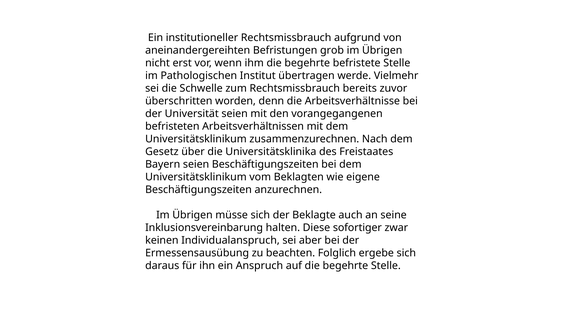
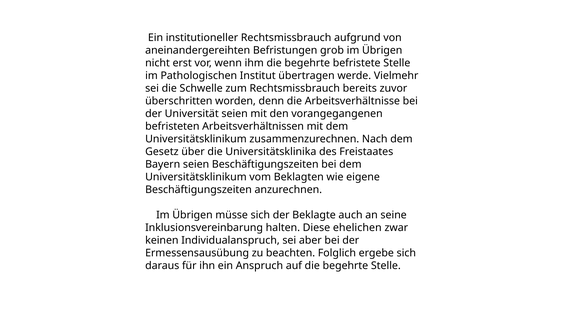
sofortiger: sofortiger -> ehelichen
